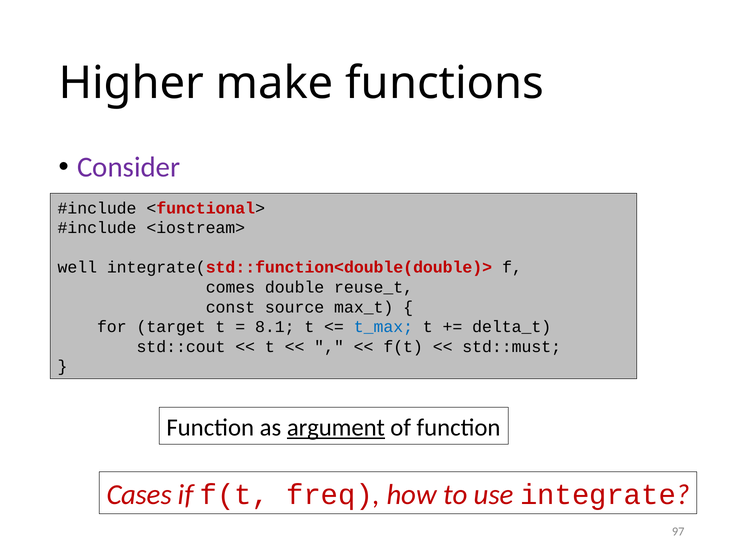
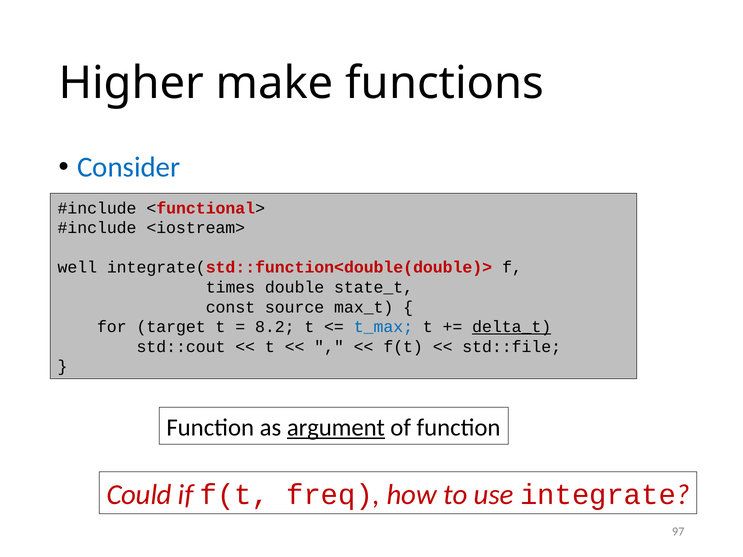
Consider colour: purple -> blue
comes: comes -> times
reuse_t: reuse_t -> state_t
8.1: 8.1 -> 8.2
delta_t underline: none -> present
std::must: std::must -> std::file
Cases: Cases -> Could
